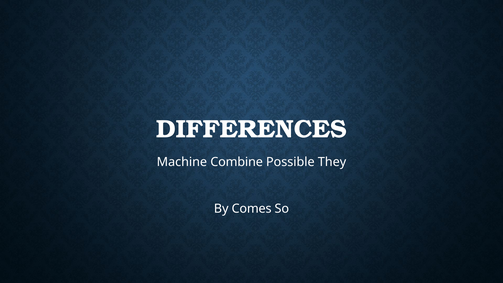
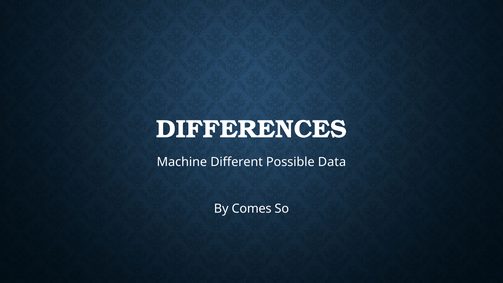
Combine: Combine -> Different
They: They -> Data
